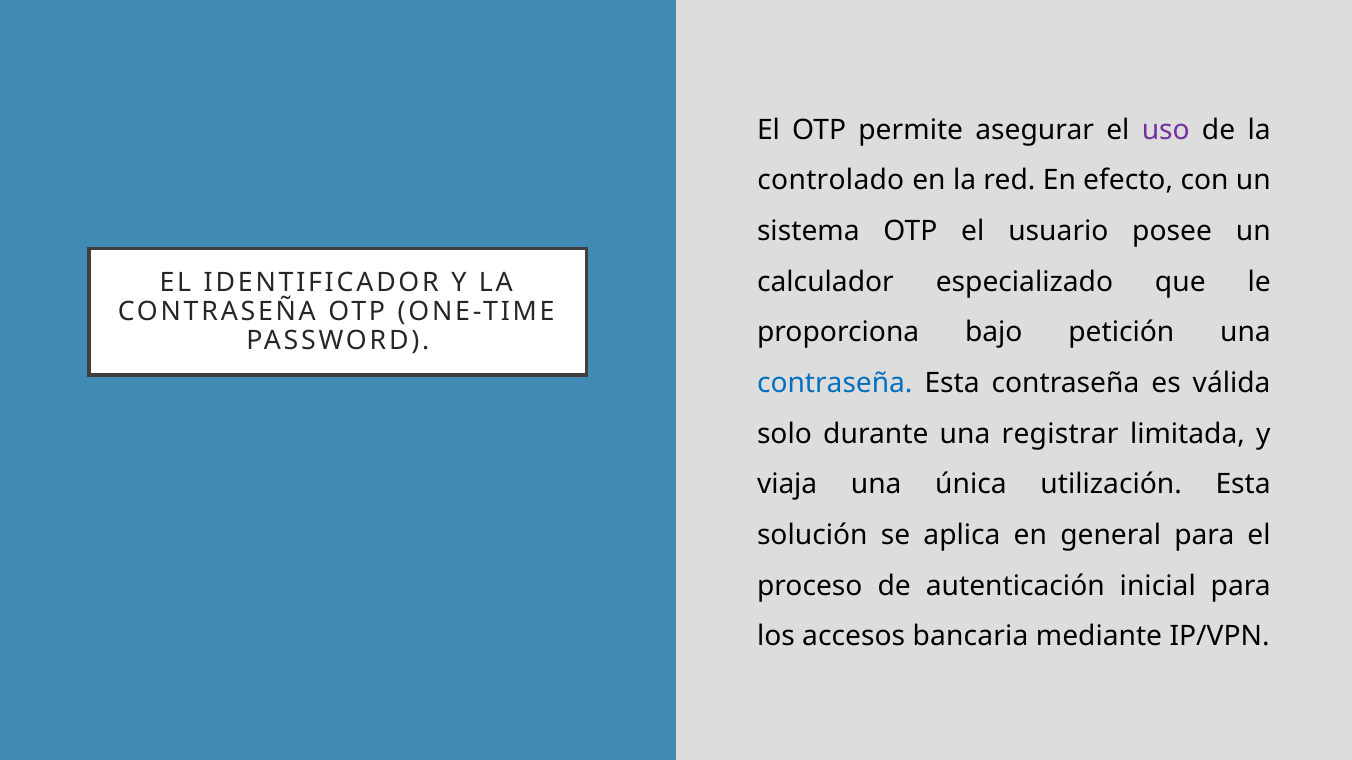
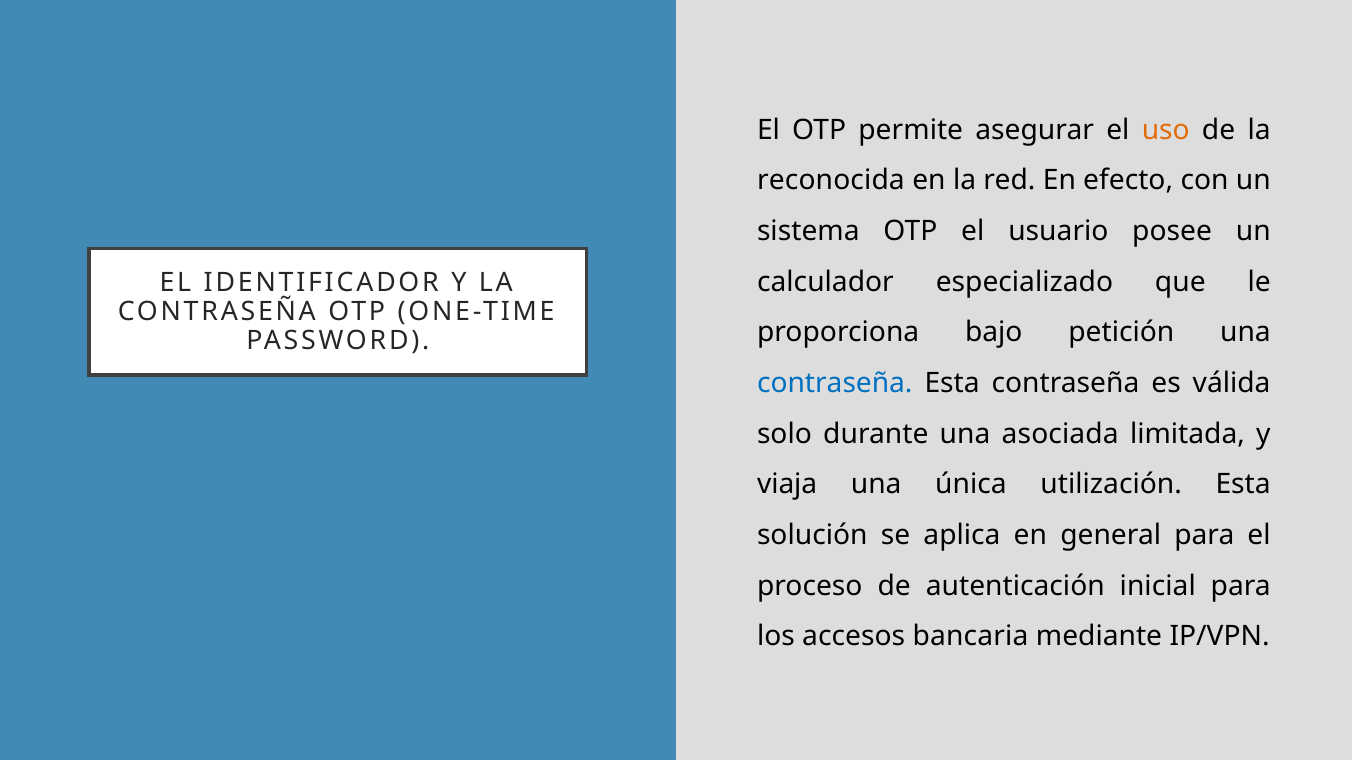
uso colour: purple -> orange
controlado: controlado -> reconocida
registrar: registrar -> asociada
